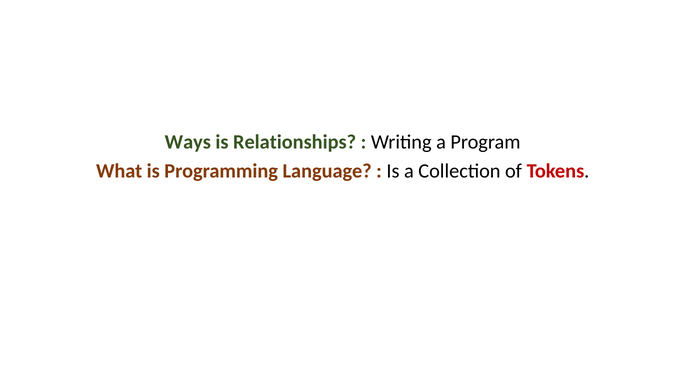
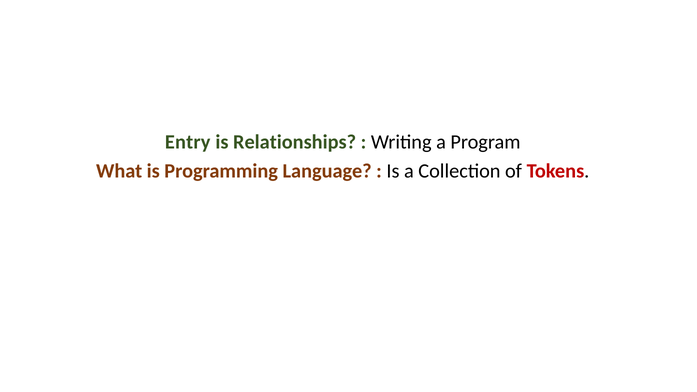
Ways: Ways -> Entry
